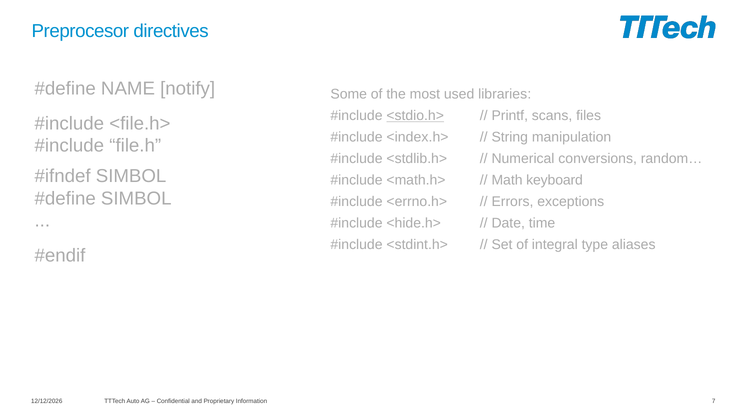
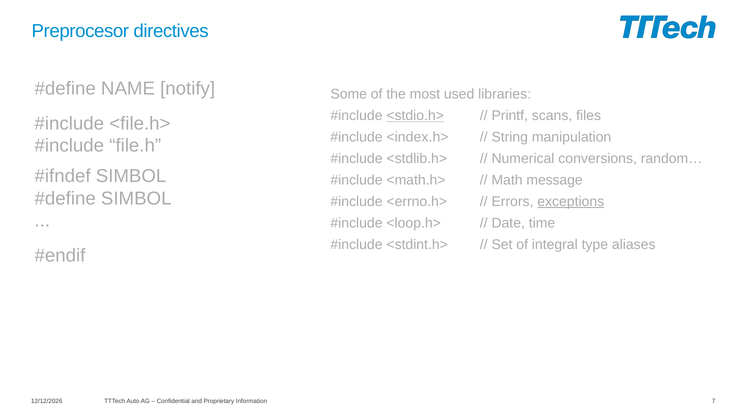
keyboard: keyboard -> message
exceptions underline: none -> present
<hide.h>: <hide.h> -> <loop.h>
